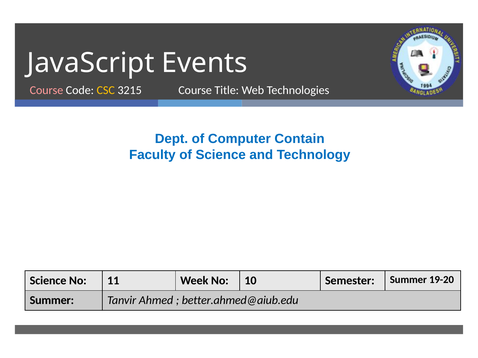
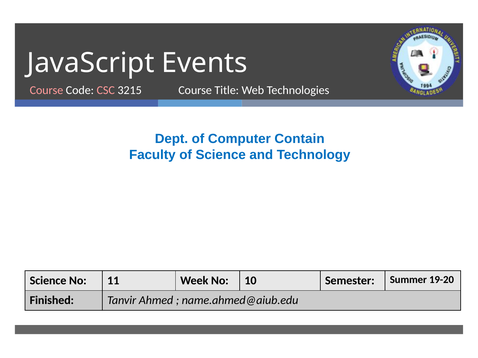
CSC colour: yellow -> pink
Summer at (52, 301): Summer -> Finished
better.ahmed@aiub.edu: better.ahmed@aiub.edu -> name.ahmed@aiub.edu
